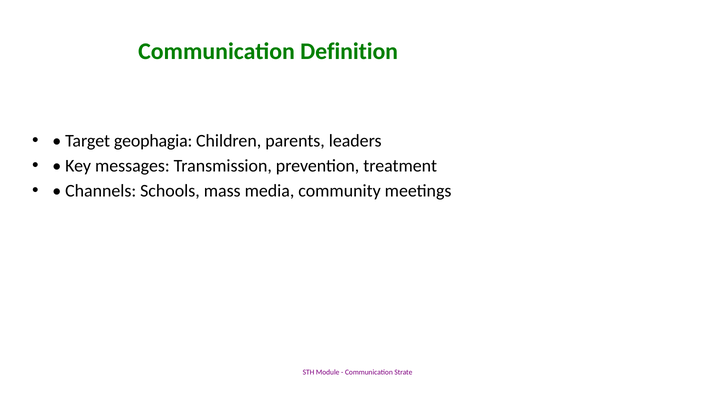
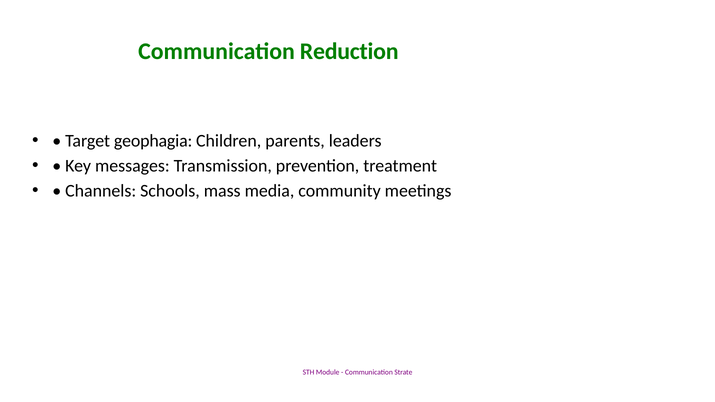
Definition: Definition -> Reduction
